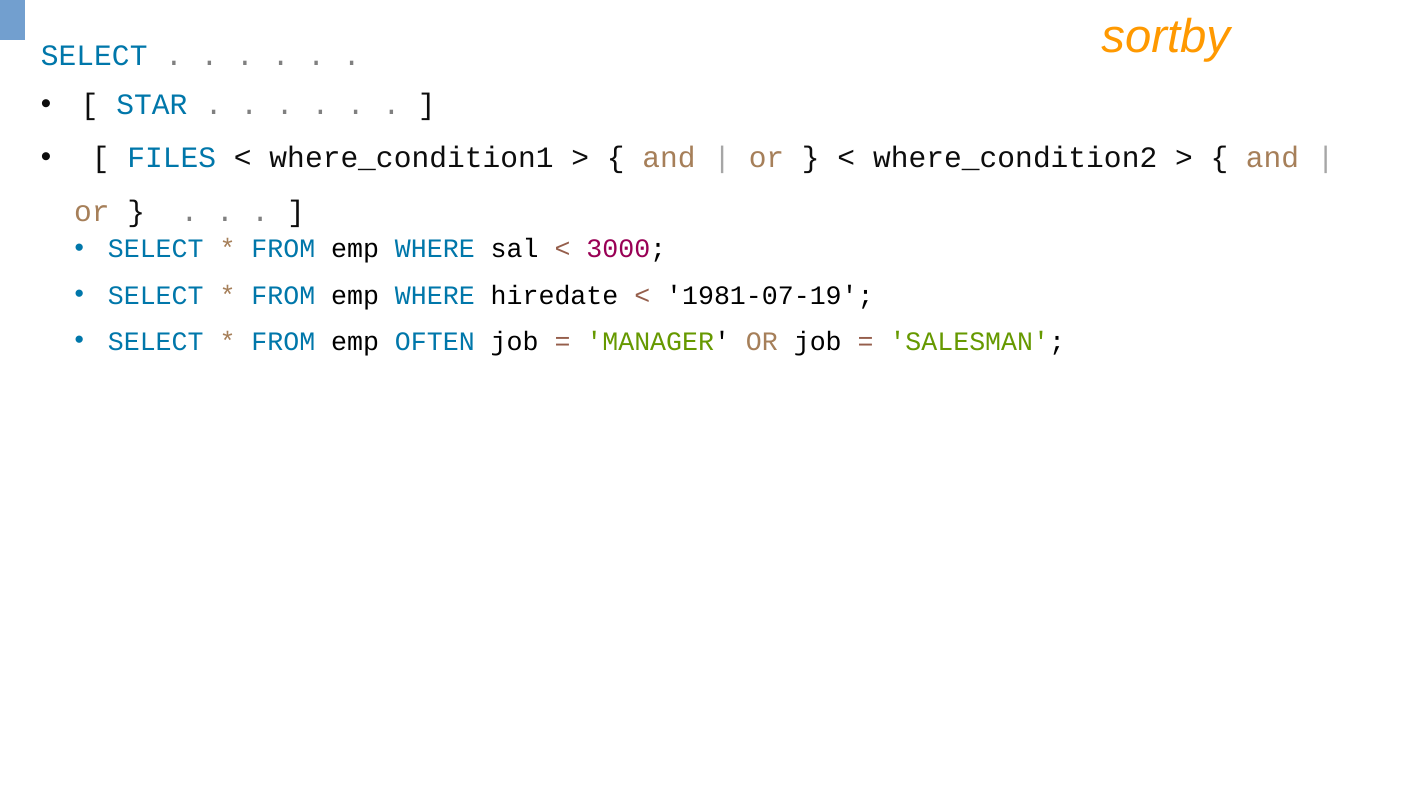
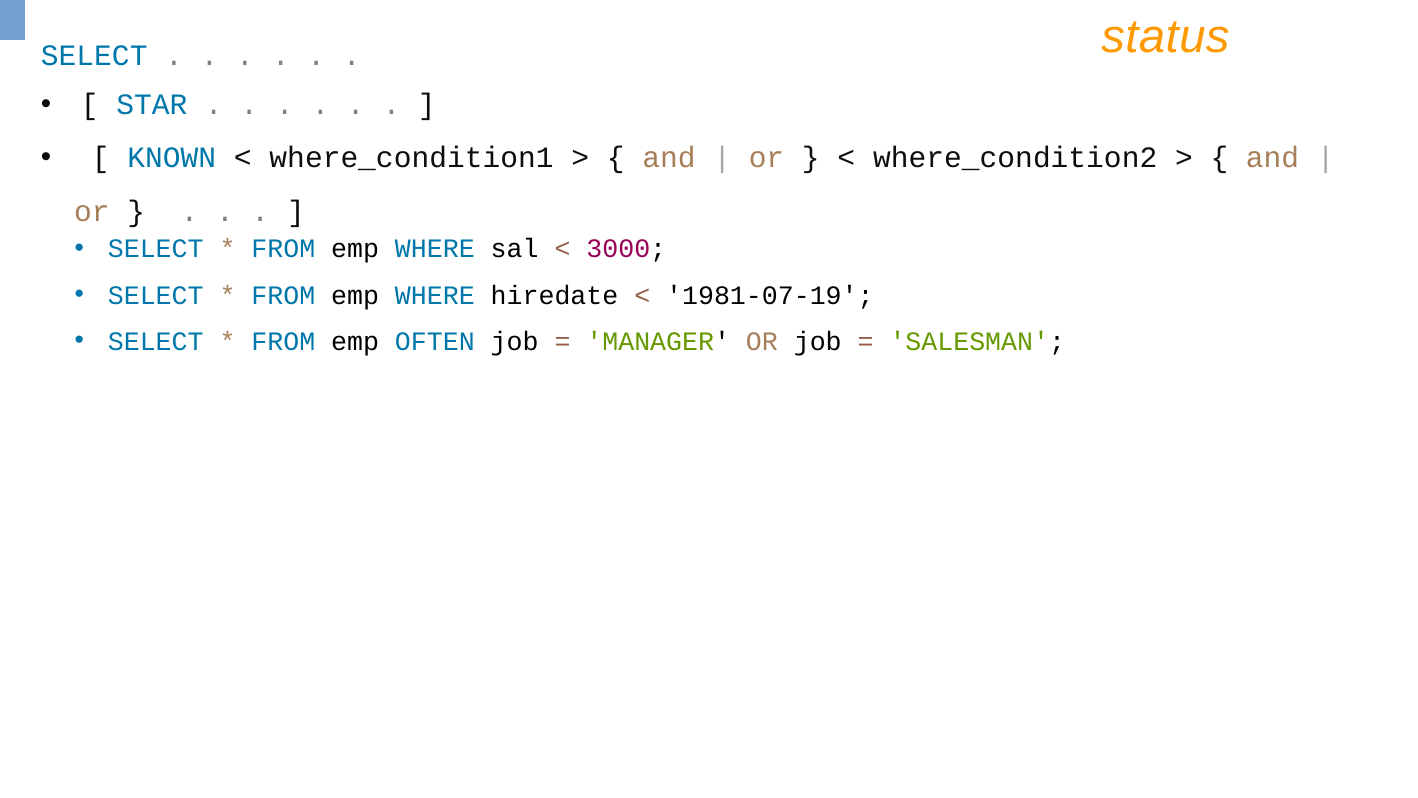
sortby: sortby -> status
FILES: FILES -> KNOWN
